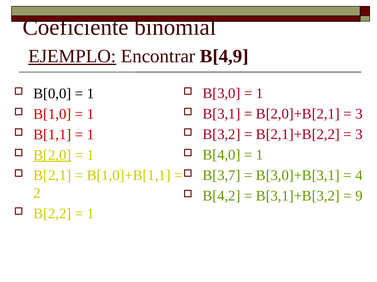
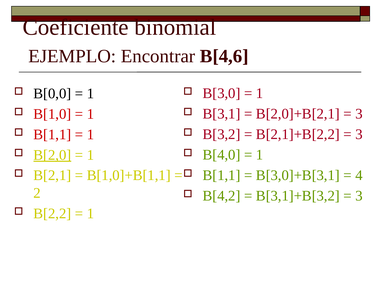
EJEMPLO underline: present -> none
B[4,9: B[4,9 -> B[4,6
B[3,7 at (222, 176): B[3,7 -> B[1,1
9 at (359, 196): 9 -> 3
